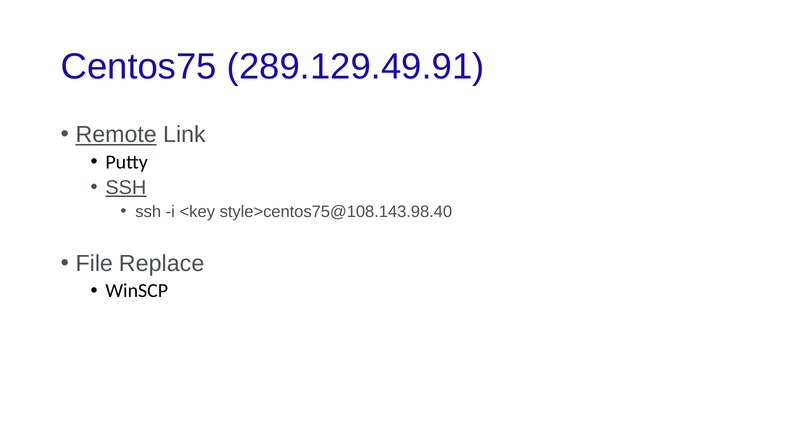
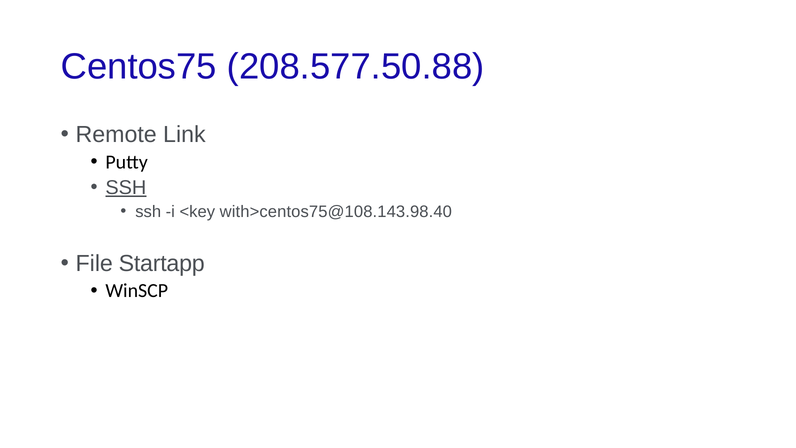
289.129.49.91: 289.129.49.91 -> 208.577.50.88
Remote underline: present -> none
style>centos75@108.143.98.40: style>centos75@108.143.98.40 -> with>centos75@108.143.98.40
Replace: Replace -> Startapp
